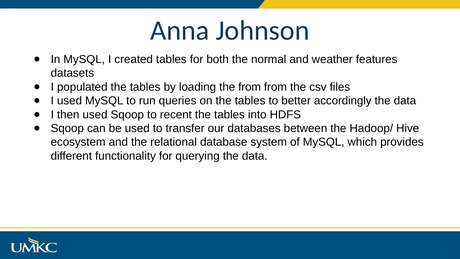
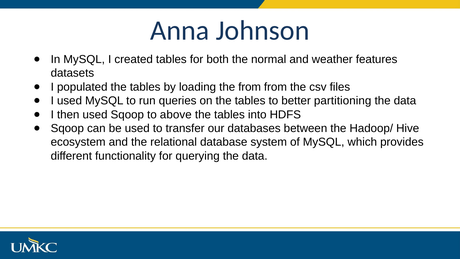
accordingly: accordingly -> partitioning
recent: recent -> above
